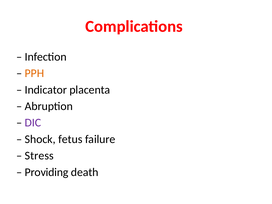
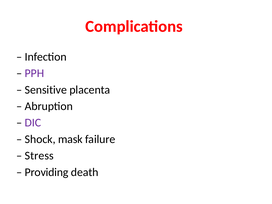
PPH colour: orange -> purple
Indicator: Indicator -> Sensitive
fetus: fetus -> mask
